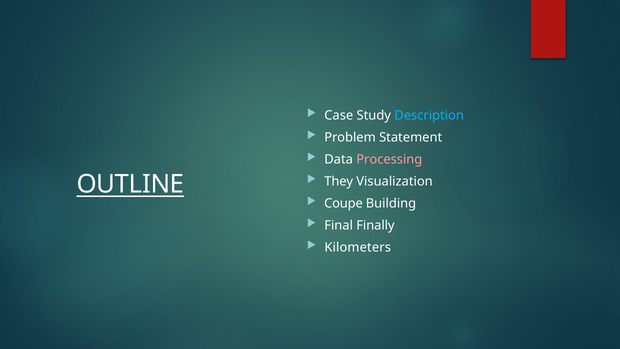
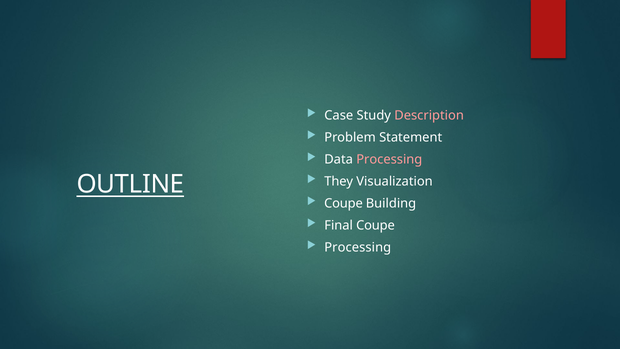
Description colour: light blue -> pink
Final Finally: Finally -> Coupe
Kilometers at (358, 247): Kilometers -> Processing
